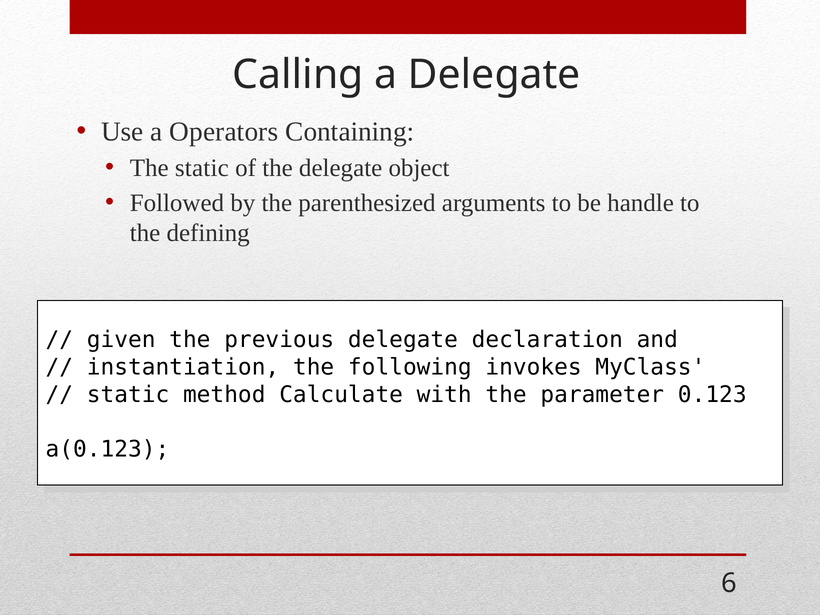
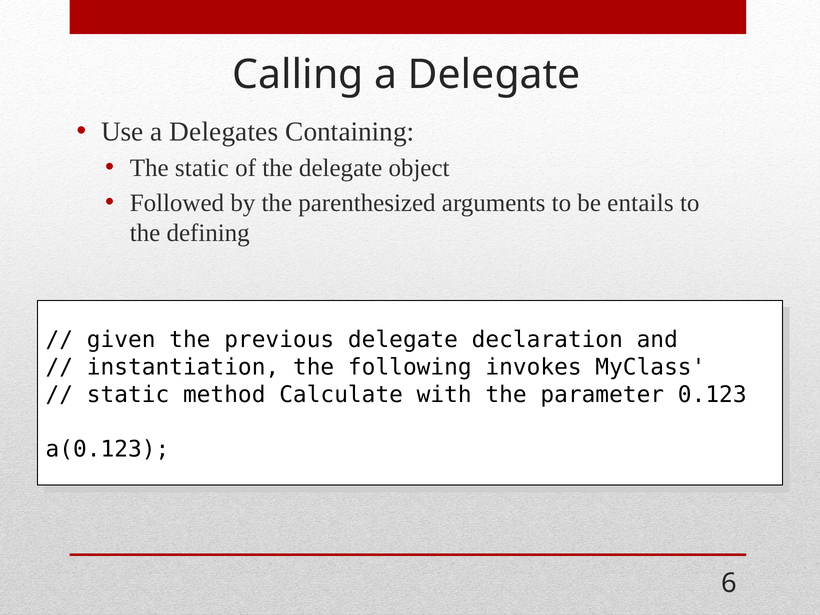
Operators: Operators -> Delegates
handle: handle -> entails
